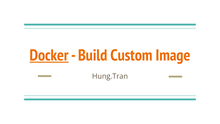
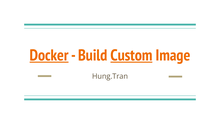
Custom underline: none -> present
